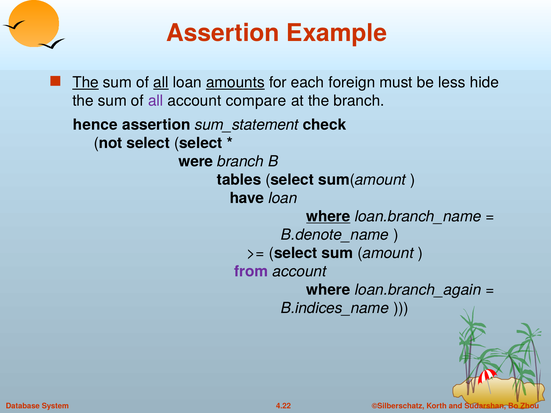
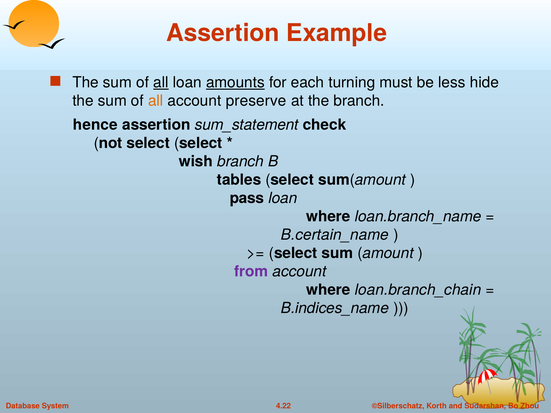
The at (86, 83) underline: present -> none
foreign: foreign -> turning
all at (156, 101) colour: purple -> orange
compare: compare -> preserve
were: were -> wish
have: have -> pass
where at (328, 217) underline: present -> none
B.denote_name: B.denote_name -> B.certain_name
loan.branch_again: loan.branch_again -> loan.branch_chain
